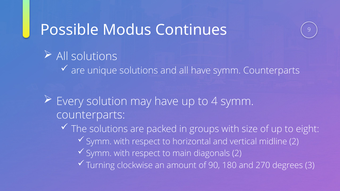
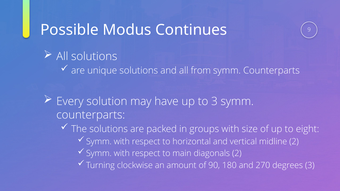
all have: have -> from
to 4: 4 -> 3
